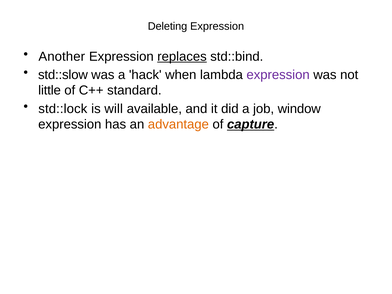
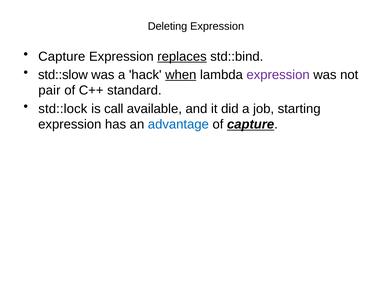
Another at (62, 56): Another -> Capture
when underline: none -> present
little: little -> pair
will: will -> call
window: window -> starting
advantage colour: orange -> blue
